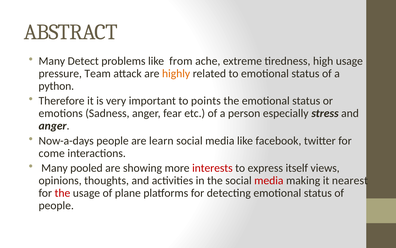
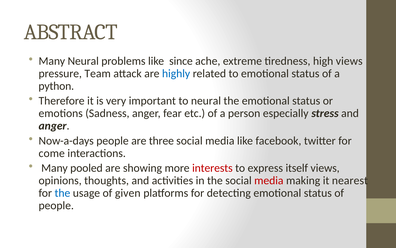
Many Detect: Detect -> Neural
from: from -> since
high usage: usage -> views
highly colour: orange -> blue
to points: points -> neural
learn: learn -> three
the at (62, 193) colour: red -> blue
plane: plane -> given
